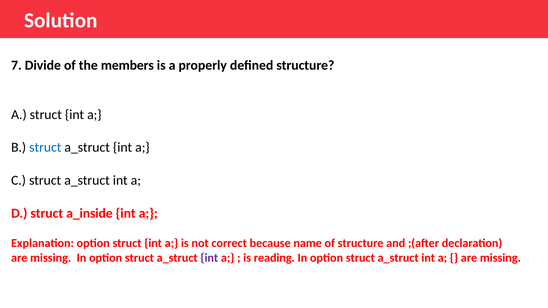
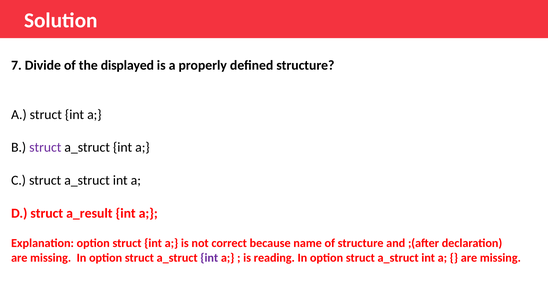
members: members -> displayed
struct at (45, 148) colour: blue -> purple
a_inside: a_inside -> a_result
